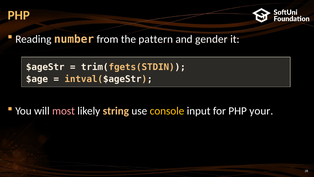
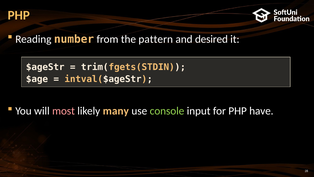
gender: gender -> desired
string: string -> many
console colour: yellow -> light green
your: your -> have
